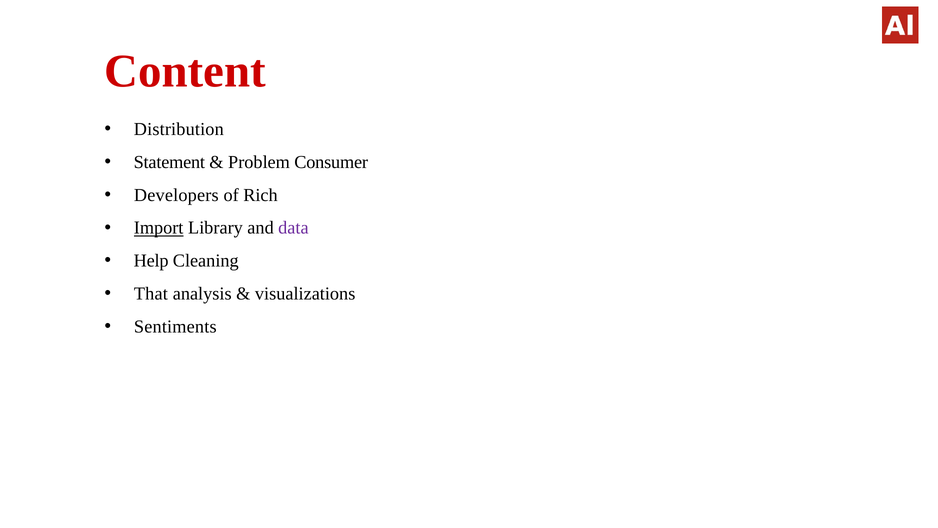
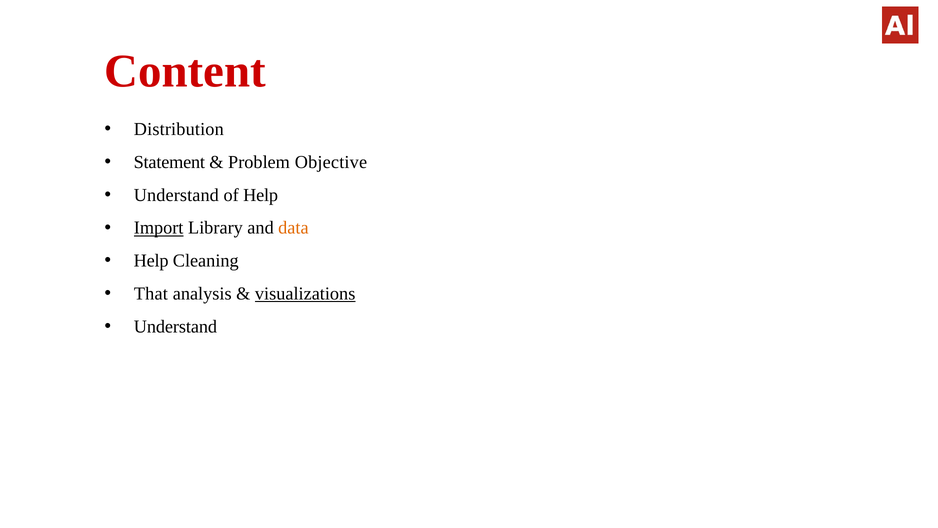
Consumer: Consumer -> Objective
Developers at (176, 195): Developers -> Understand
of Rich: Rich -> Help
data colour: purple -> orange
visualizations underline: none -> present
Sentiments at (175, 326): Sentiments -> Understand
